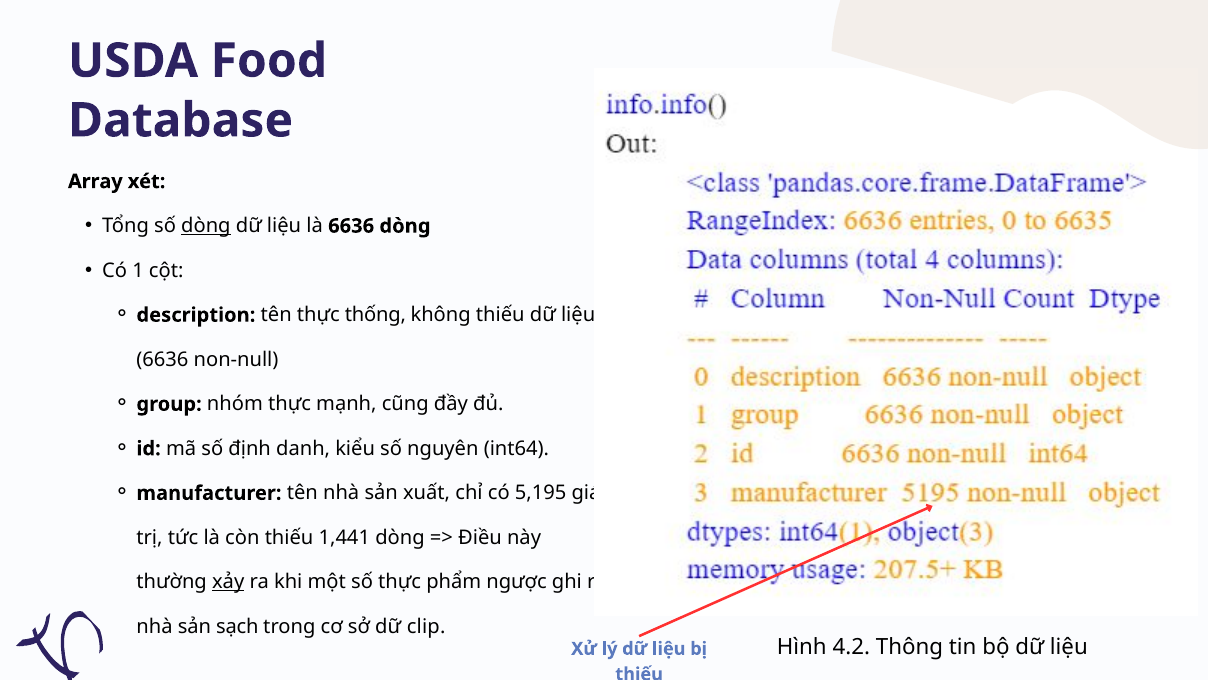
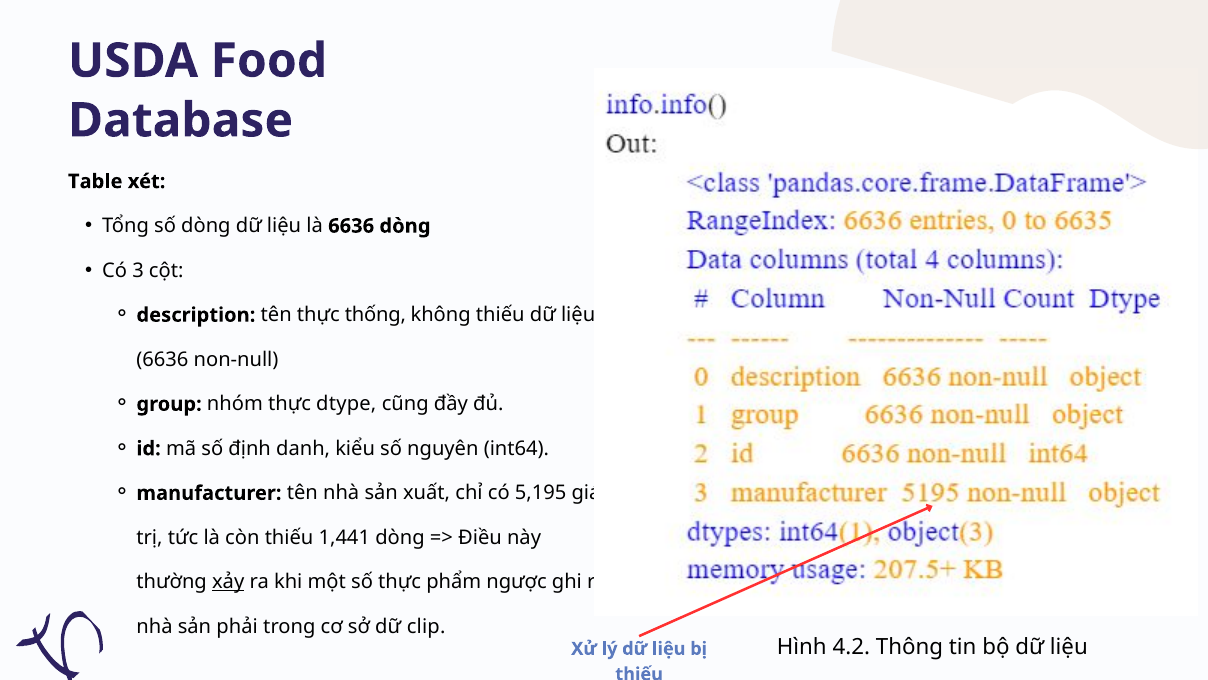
Array: Array -> Table
dòng at (206, 226) underline: present -> none
1: 1 -> 3
mạnh: mạnh -> dtype
sạch: sạch -> phải
